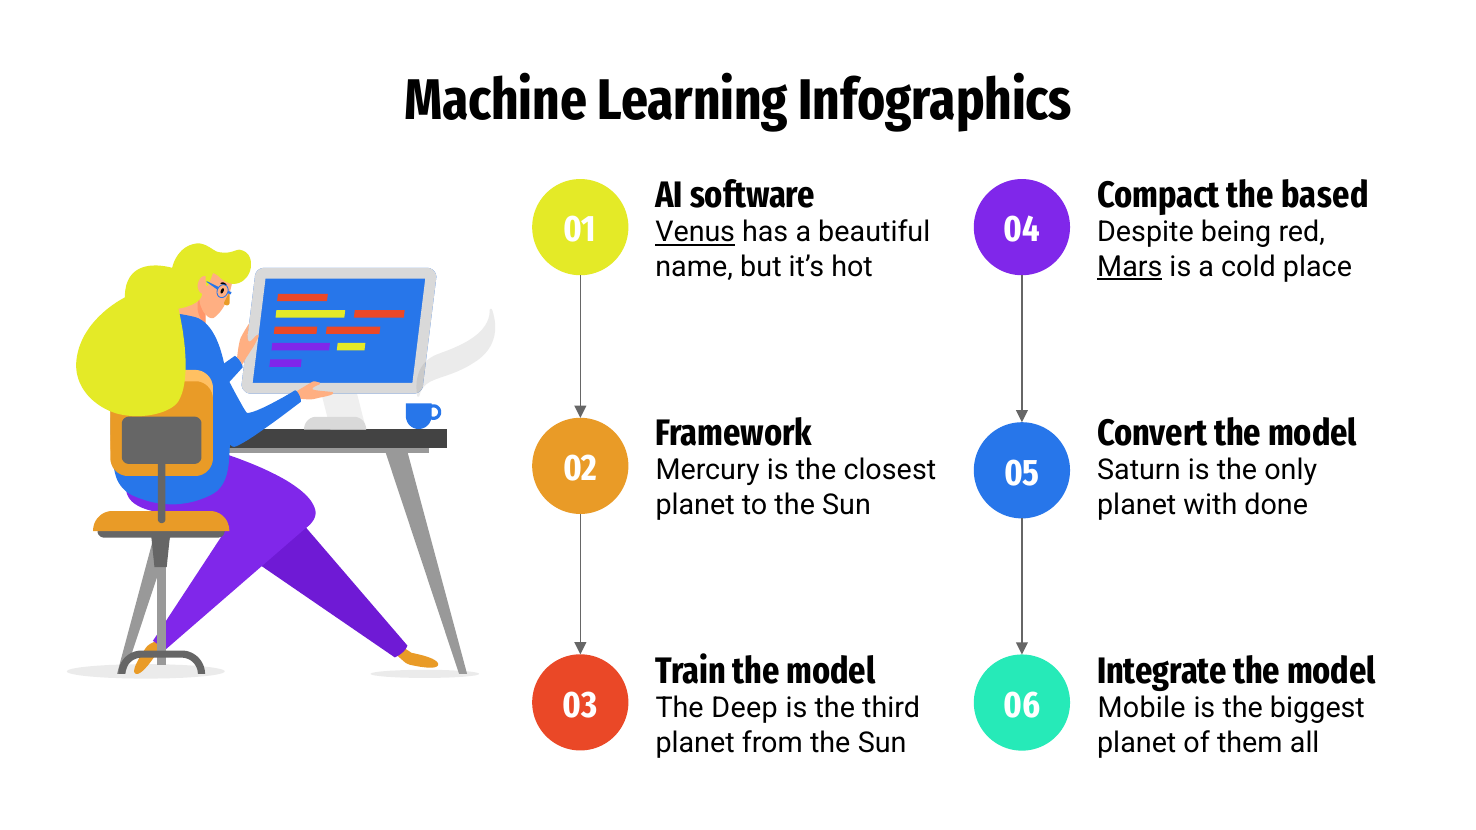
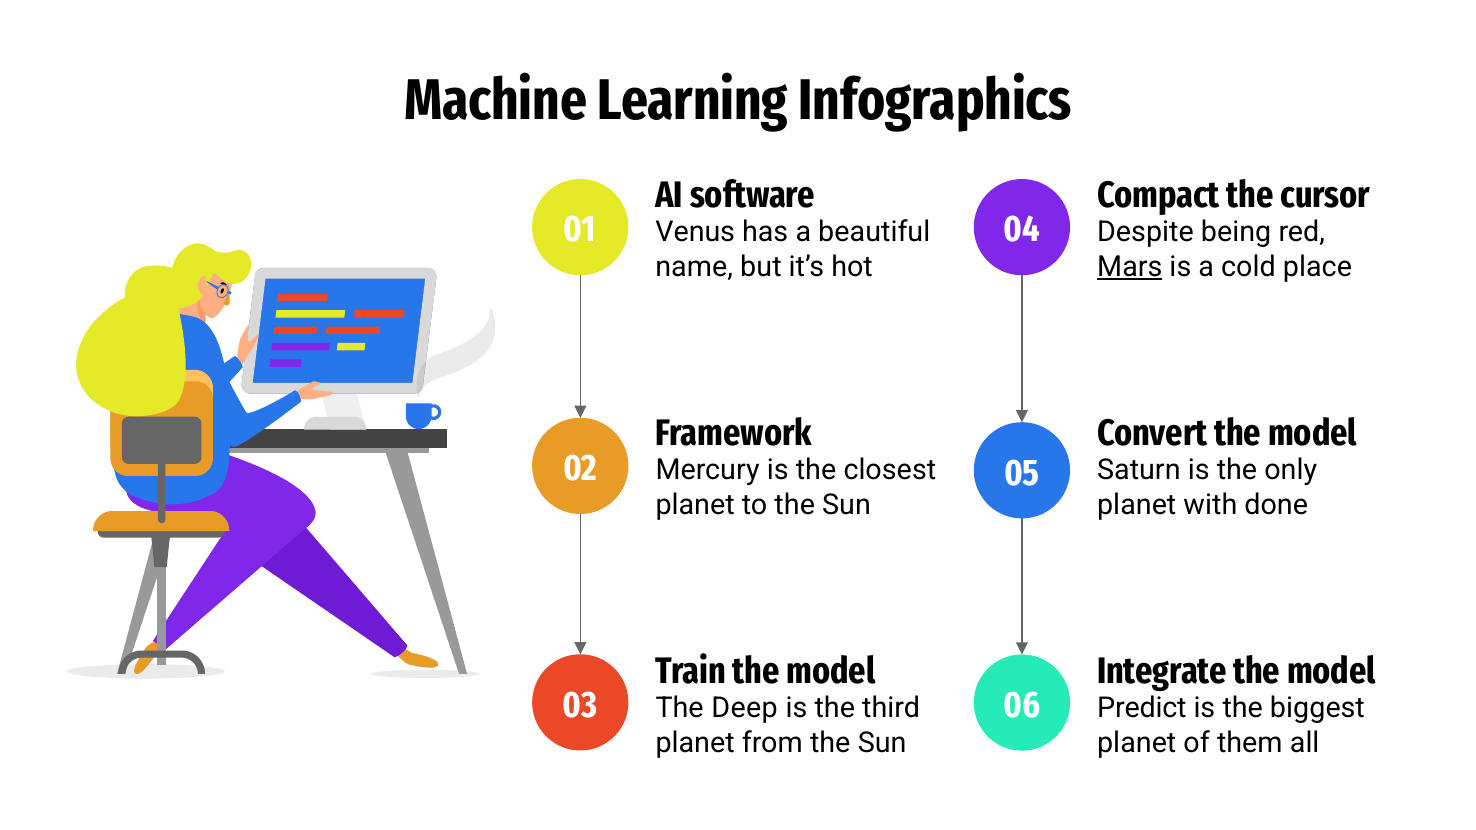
based: based -> cursor
Venus underline: present -> none
Mobile: Mobile -> Predict
